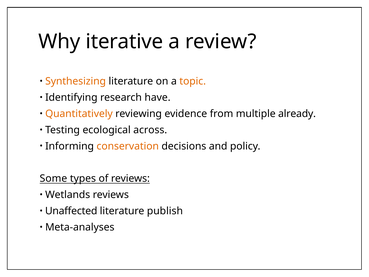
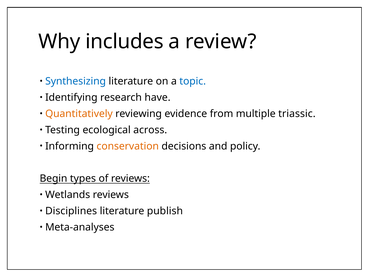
iterative: iterative -> includes
Synthesizing colour: orange -> blue
topic colour: orange -> blue
already: already -> triassic
Some: Some -> Begin
Unaffected: Unaffected -> Disciplines
